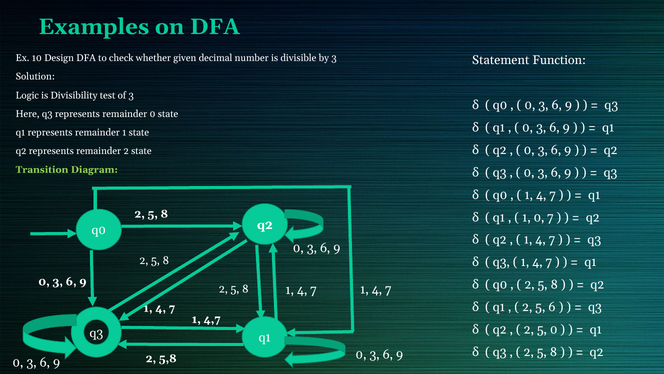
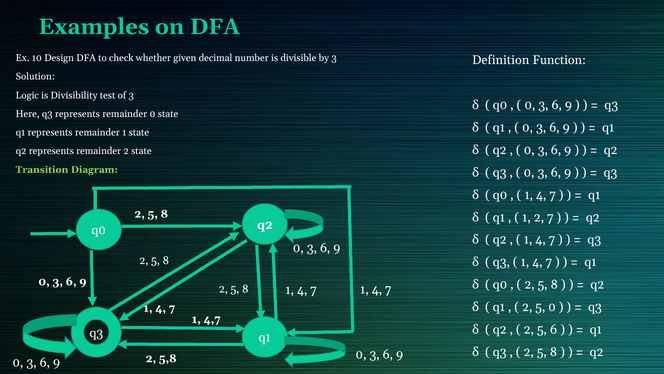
Statement: Statement -> Definition
1 0: 0 -> 2
5 6: 6 -> 0
5 0: 0 -> 6
